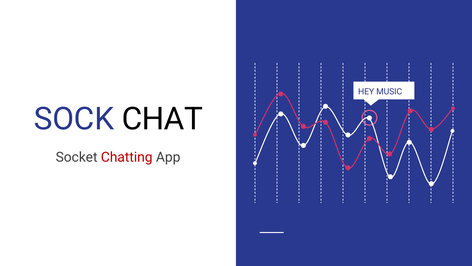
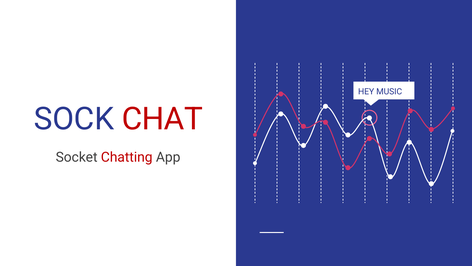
CHAT colour: black -> red
